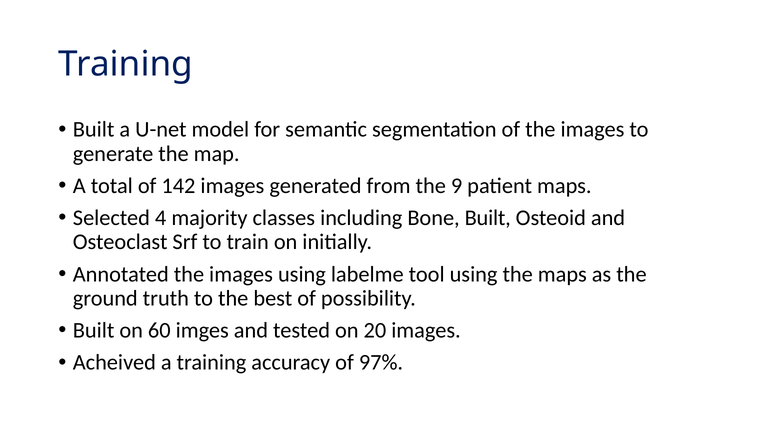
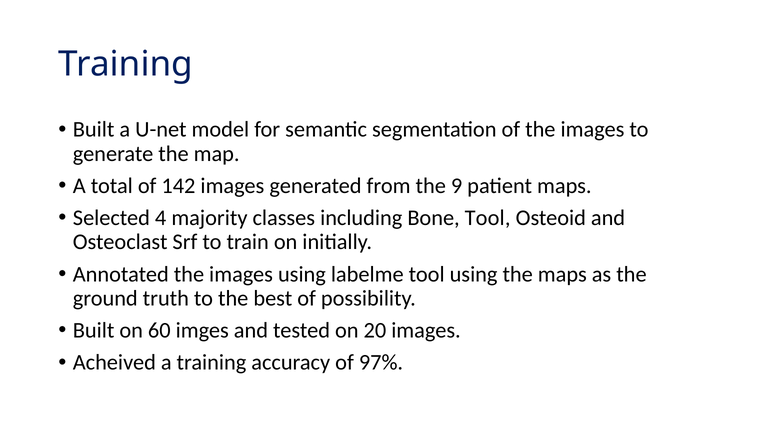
Bone Built: Built -> Tool
